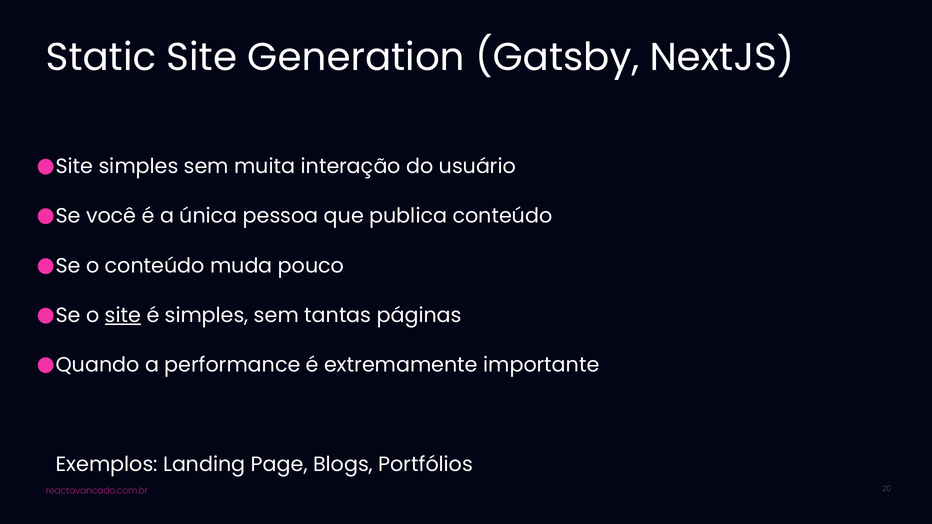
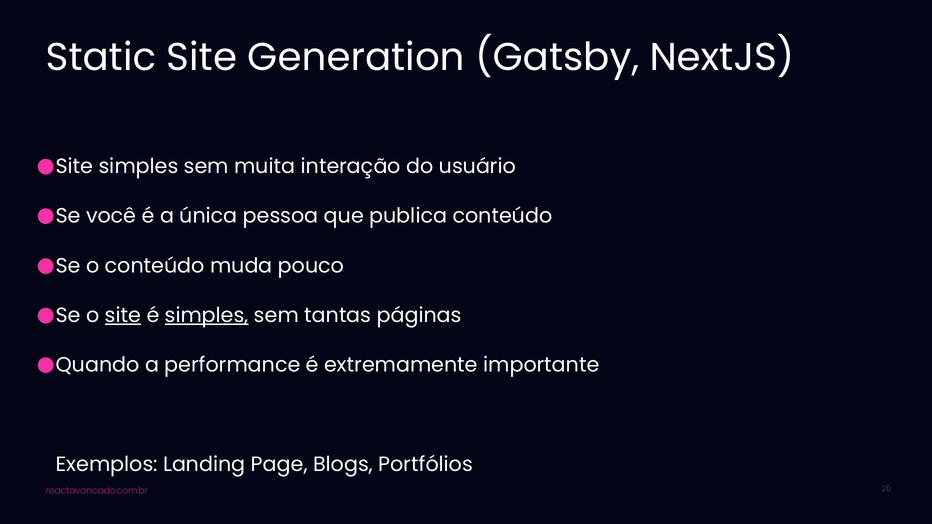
simples at (207, 316) underline: none -> present
